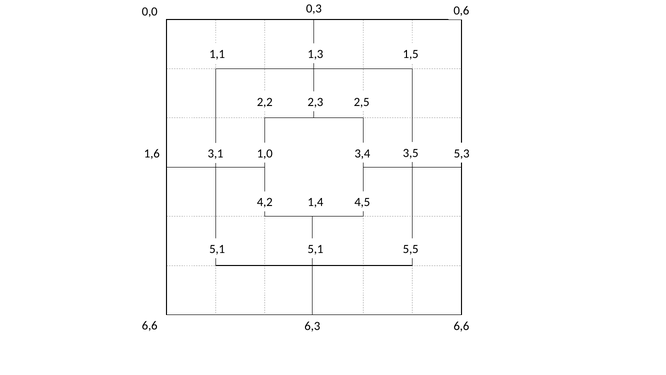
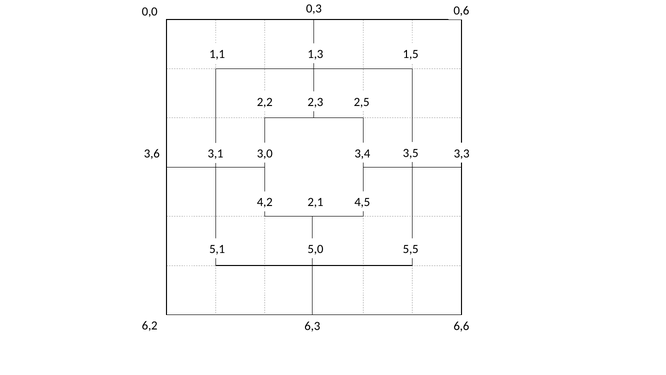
1,6: 1,6 -> 3,6
1,0: 1,0 -> 3,0
5,3: 5,3 -> 3,3
1,4: 1,4 -> 2,1
5,1 5,1: 5,1 -> 5,0
6,6 at (150, 325): 6,6 -> 6,2
